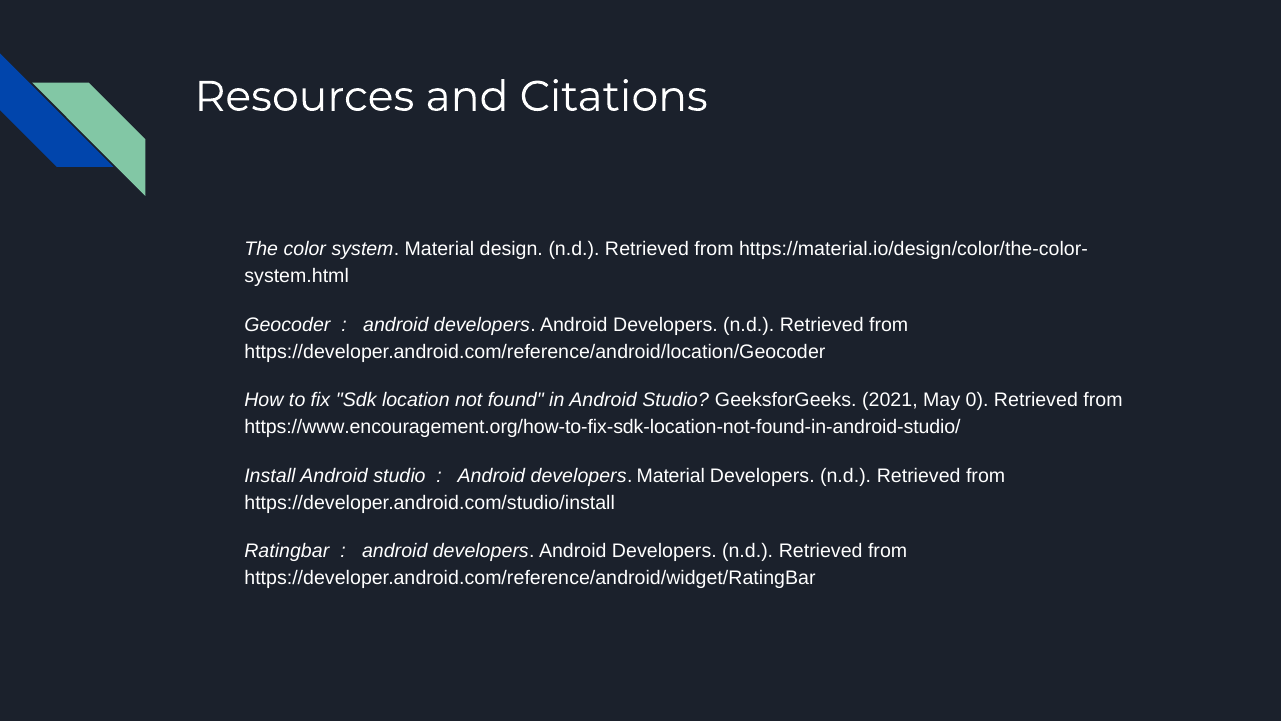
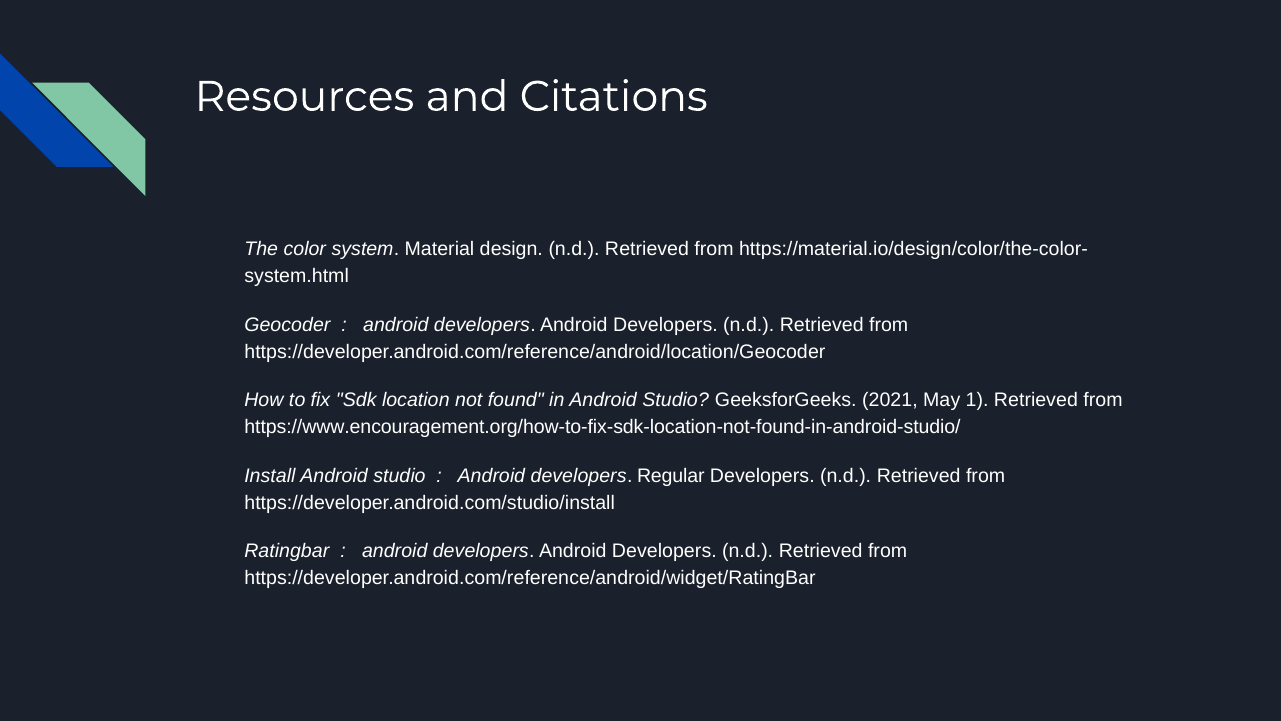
0: 0 -> 1
developers Material: Material -> Regular
